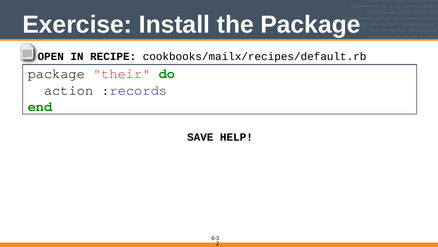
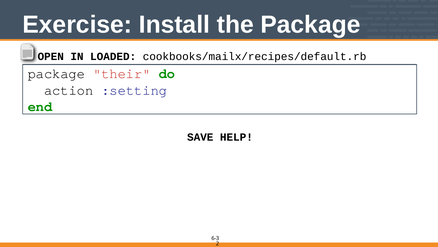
RECIPE: RECIPE -> LOADED
:records: :records -> :setting
